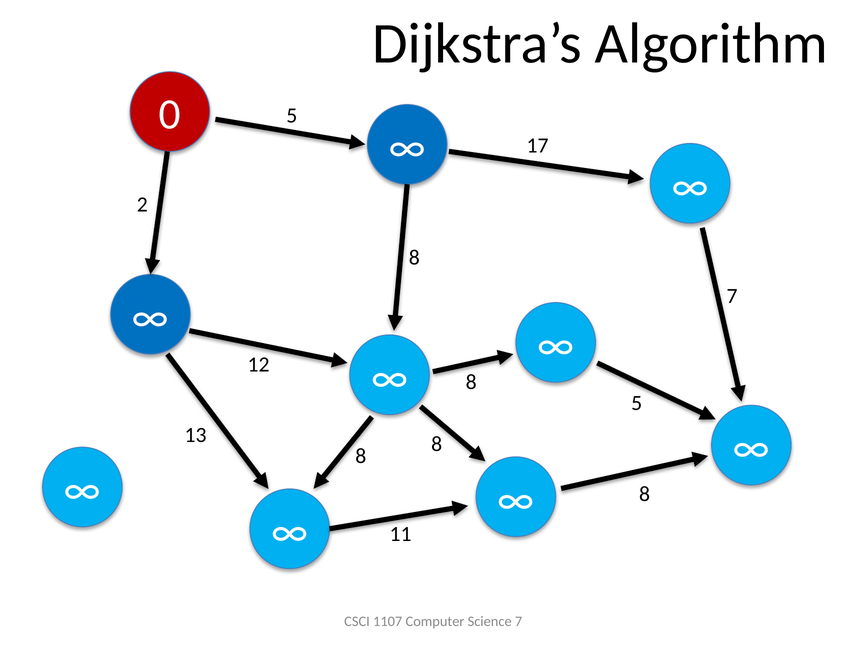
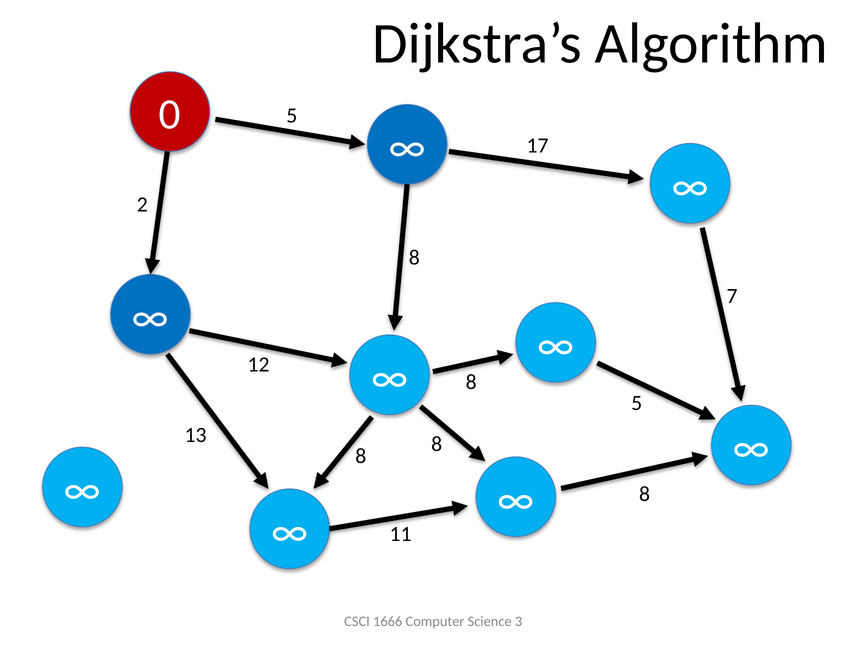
1107: 1107 -> 1666
Science 7: 7 -> 3
